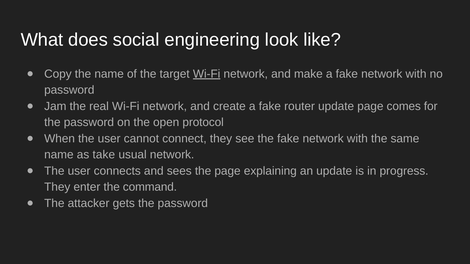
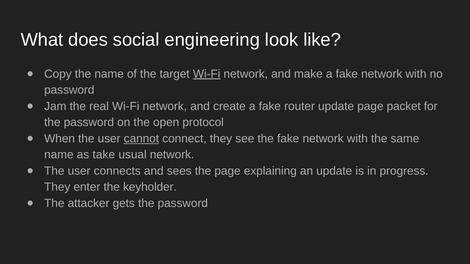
comes: comes -> packet
cannot underline: none -> present
command: command -> keyholder
